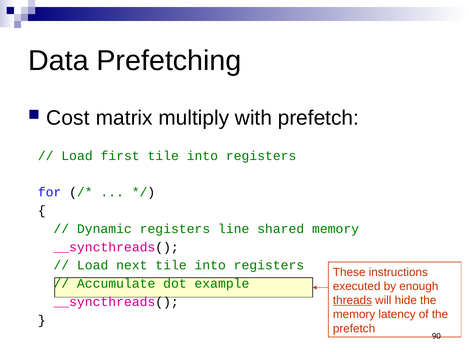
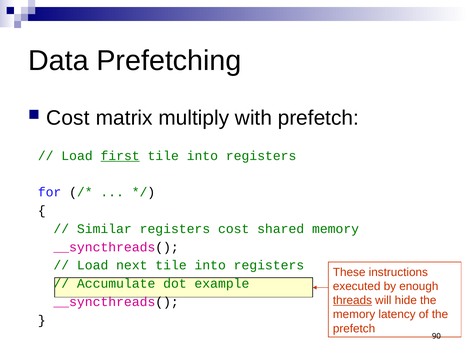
first underline: none -> present
Dynamic: Dynamic -> Similar
registers line: line -> cost
